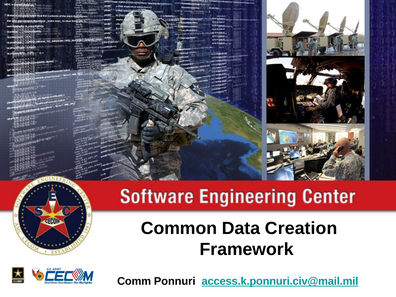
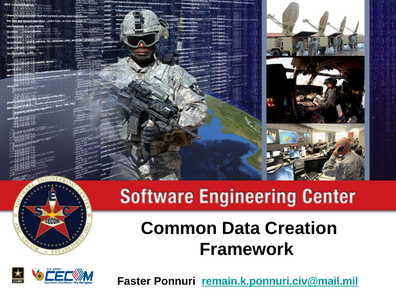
Comm: Comm -> Faster
access.k.ponnuri.civ@mail.mil: access.k.ponnuri.civ@mail.mil -> remain.k.ponnuri.civ@mail.mil
